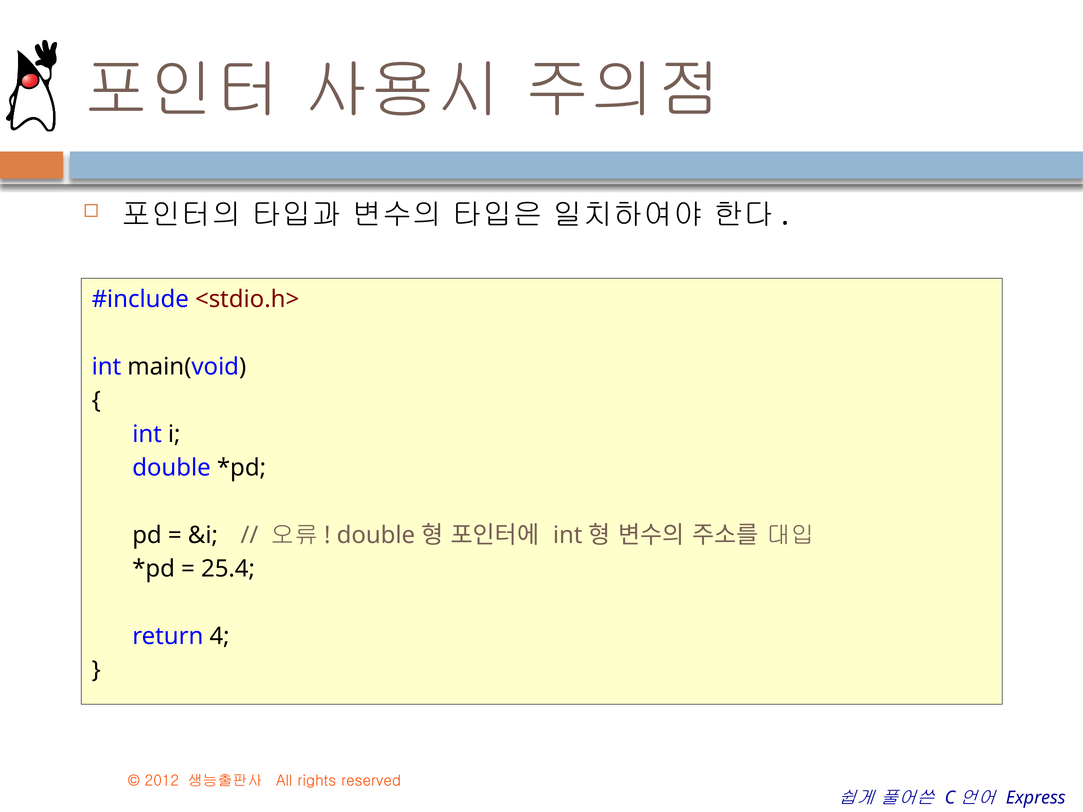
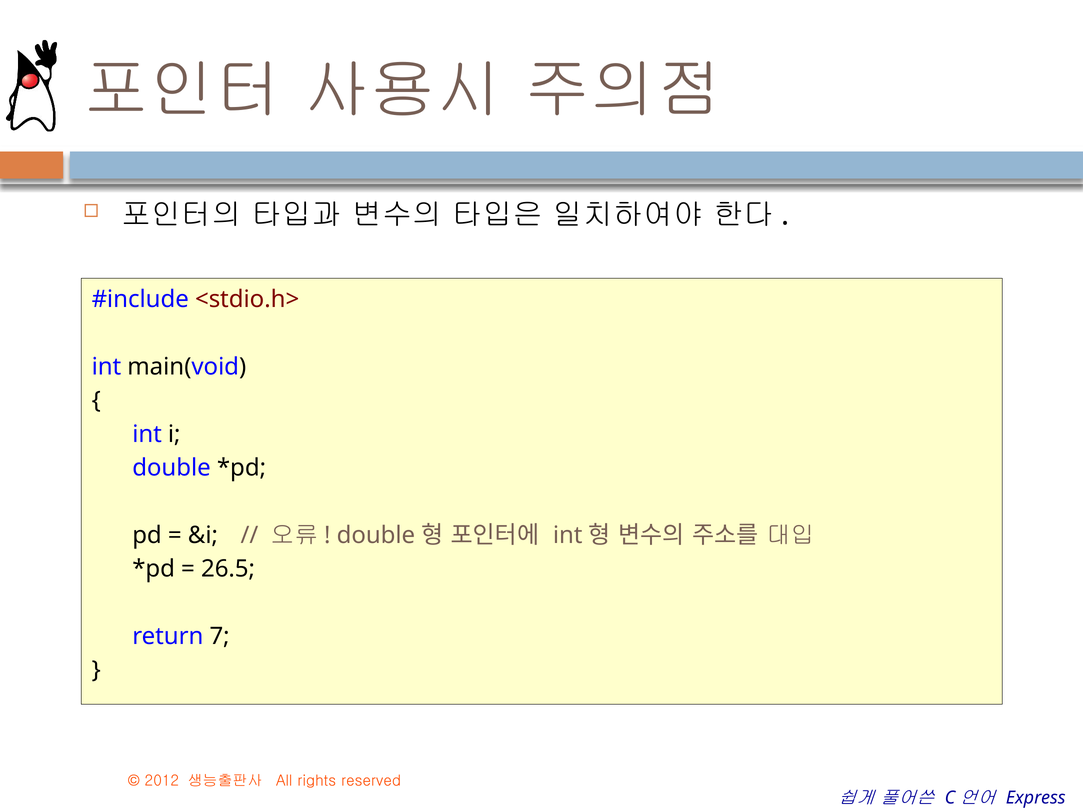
25.4: 25.4 -> 26.5
4: 4 -> 7
